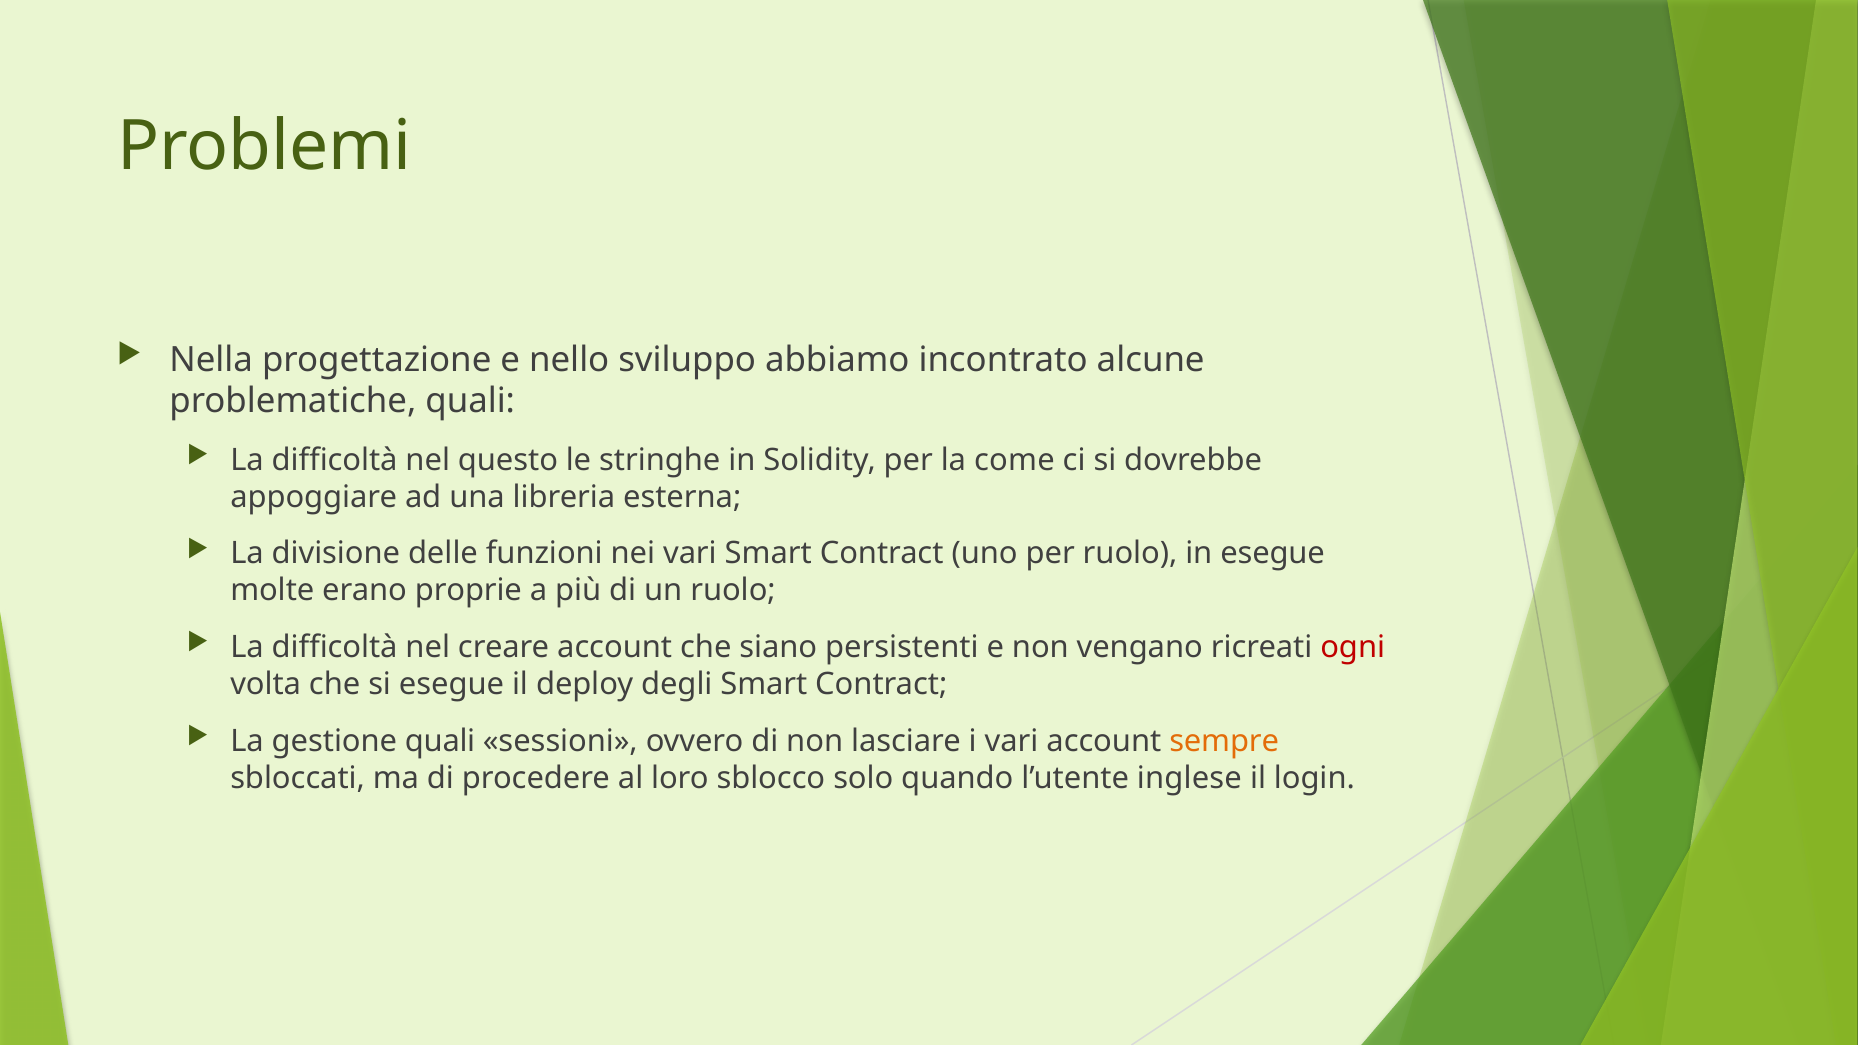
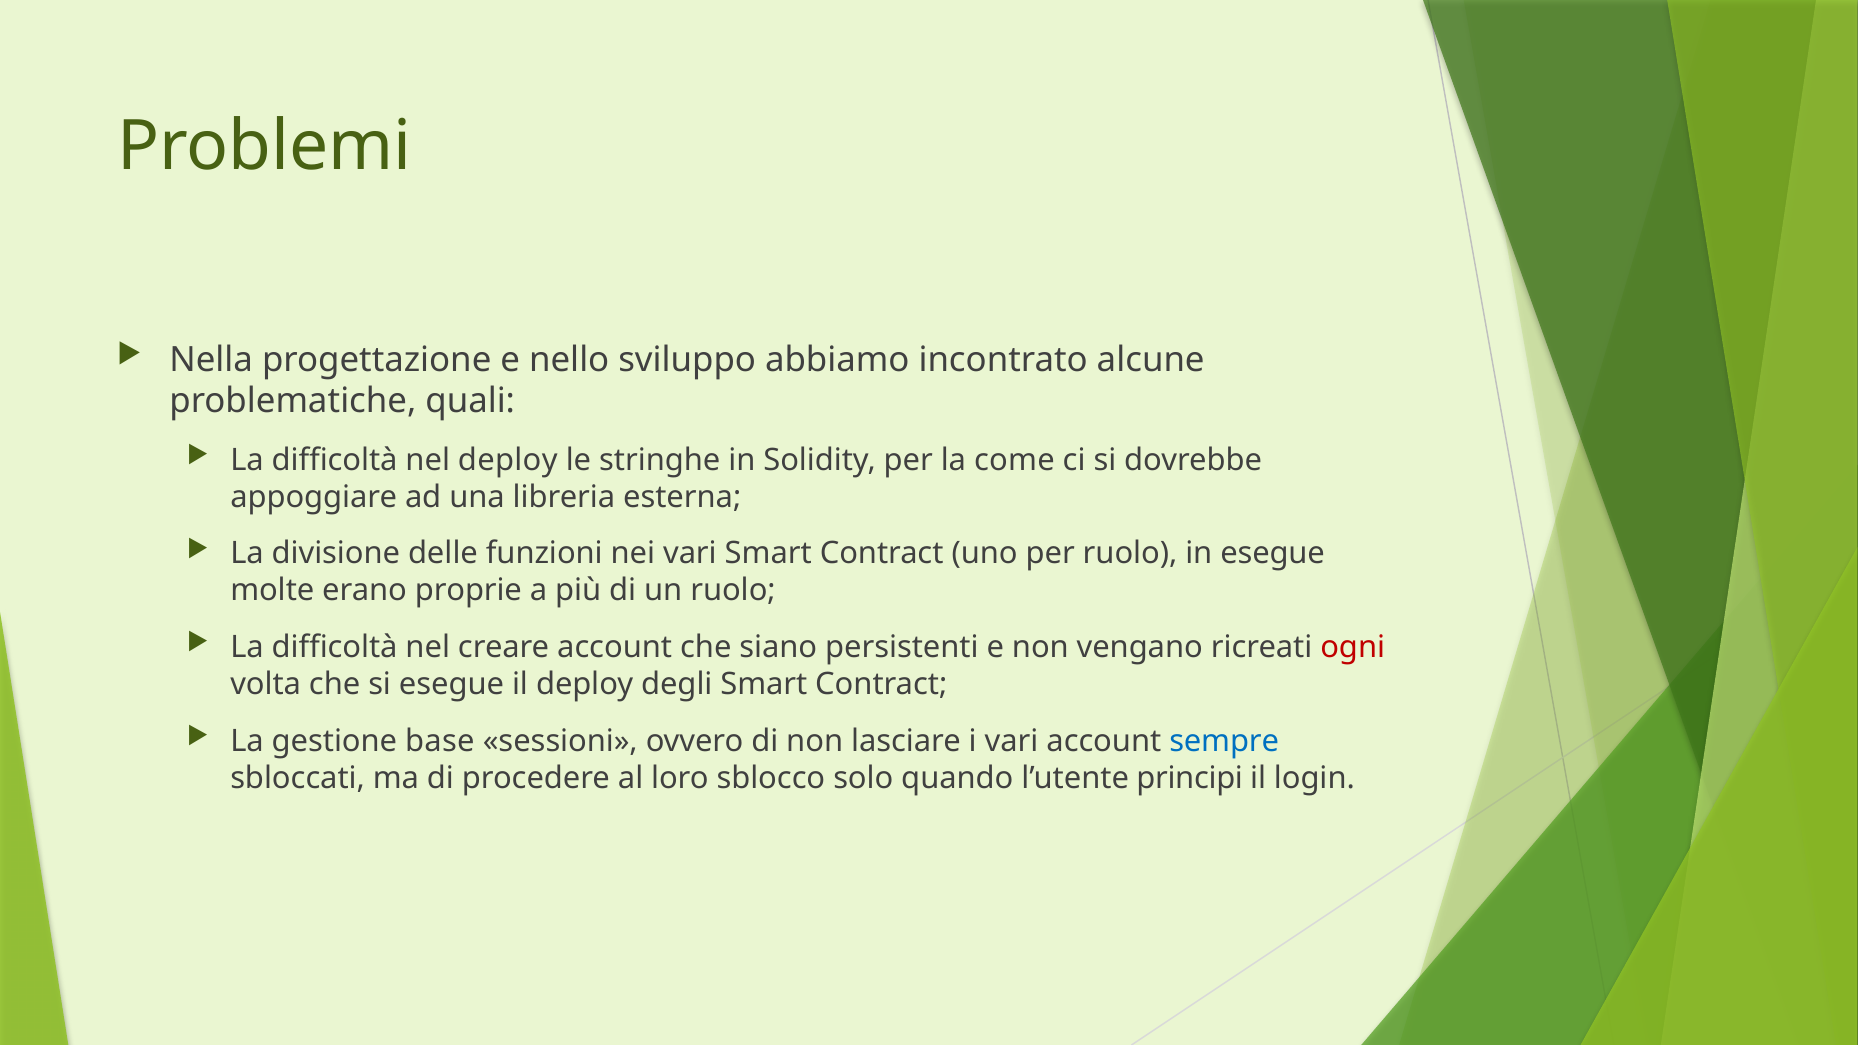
nel questo: questo -> deploy
gestione quali: quali -> base
sempre colour: orange -> blue
inglese: inglese -> principi
